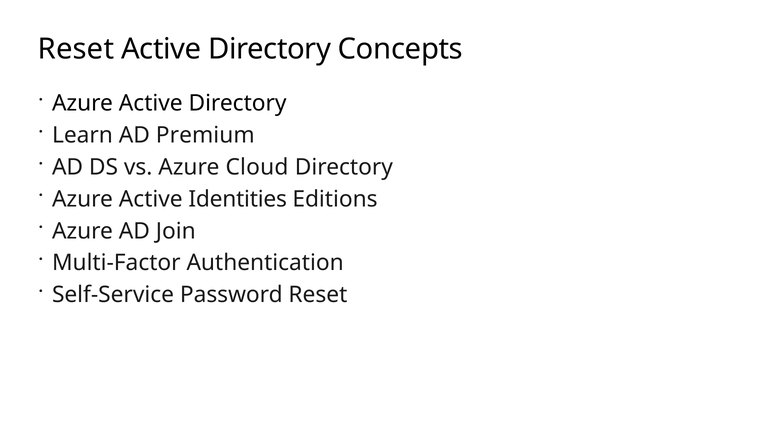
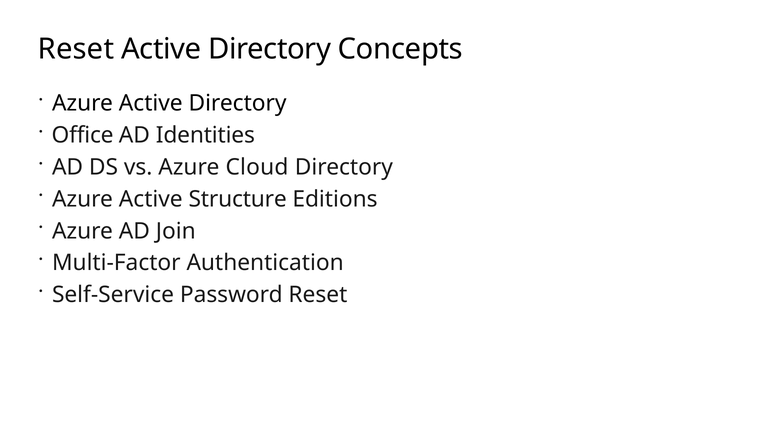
Learn: Learn -> Office
Premium: Premium -> Identities
Identities: Identities -> Structure
